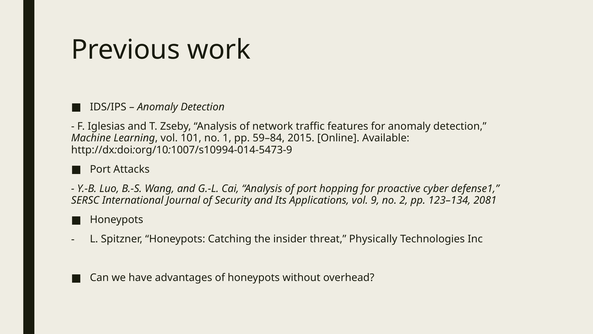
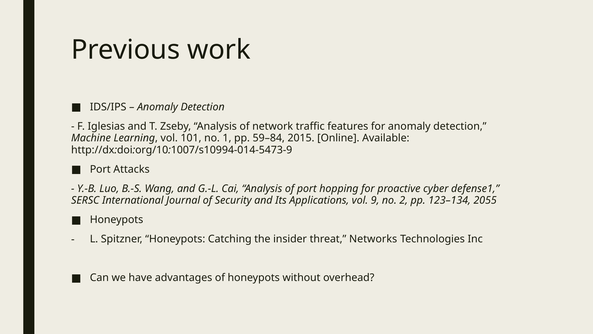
2081: 2081 -> 2055
Physically: Physically -> Networks
